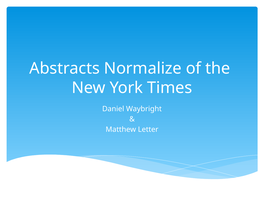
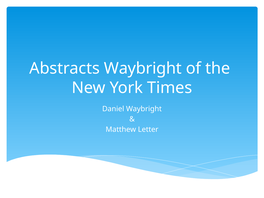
Abstracts Normalize: Normalize -> Waybright
